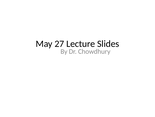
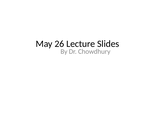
27: 27 -> 26
